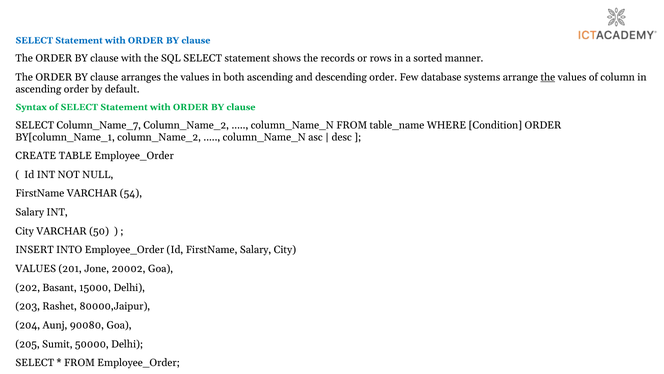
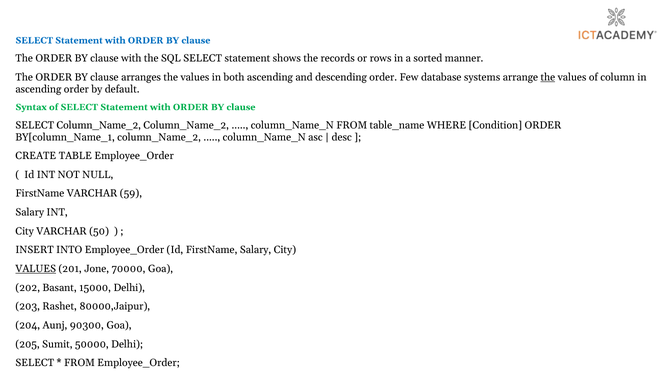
SELECT Column_Name_7: Column_Name_7 -> Column_Name_2
54: 54 -> 59
VALUES at (36, 269) underline: none -> present
20002: 20002 -> 70000
90080: 90080 -> 90300
